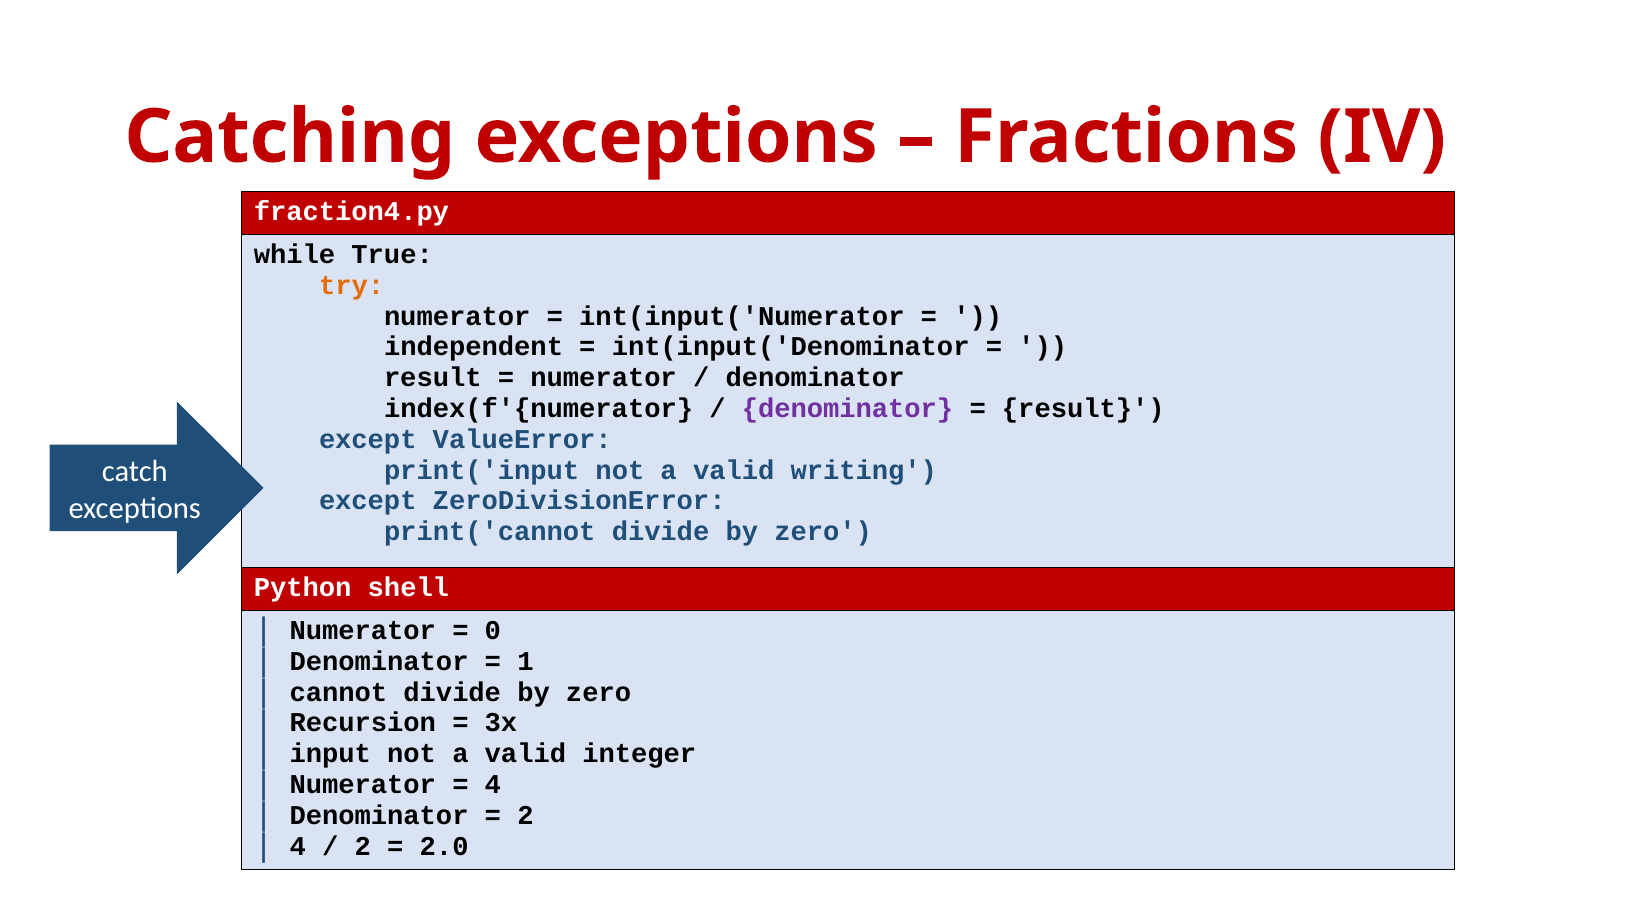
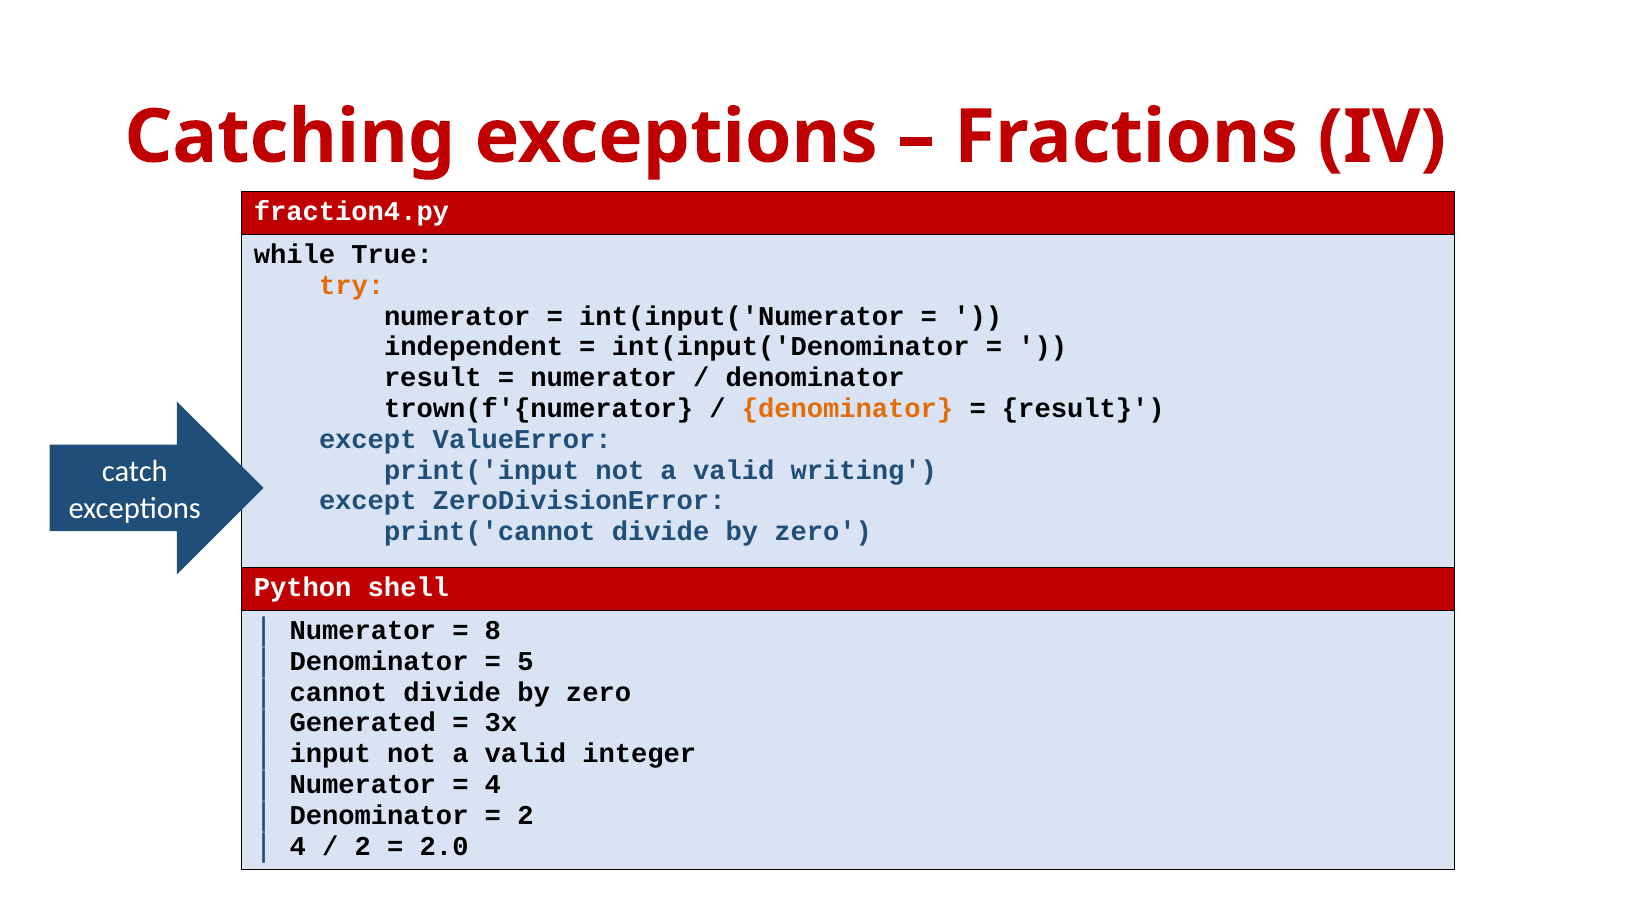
index(f'{numerator: index(f'{numerator -> trown(f'{numerator
denominator at (848, 409) colour: purple -> orange
0: 0 -> 8
1: 1 -> 5
Recursion: Recursion -> Generated
